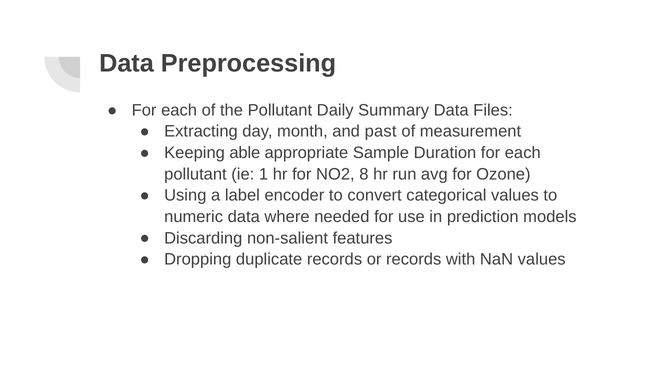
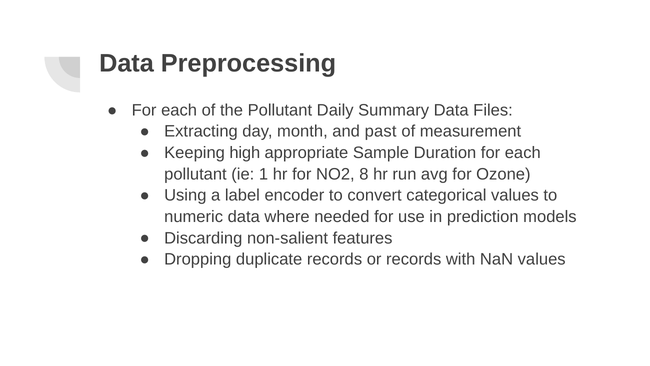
able: able -> high
